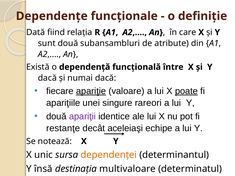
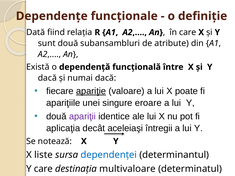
poate underline: present -> none
rareori: rareori -> eroare
restanţe: restanţe -> aplicaţia
echipe: echipe -> întregii
unic: unic -> liste
dependenţei colour: orange -> blue
Y însă: însă -> care
